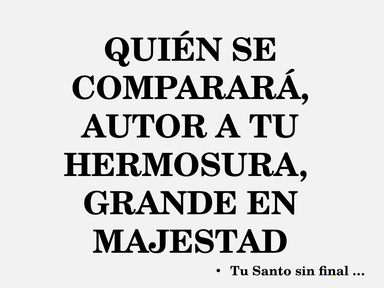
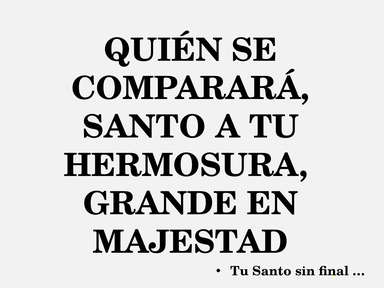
AUTOR at (144, 127): AUTOR -> SANTO
